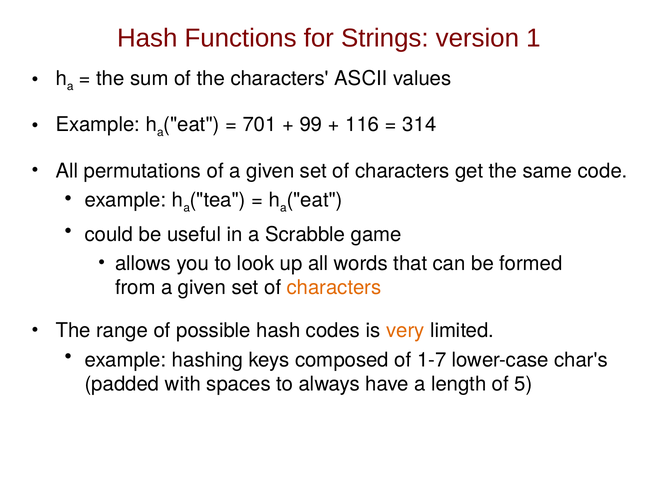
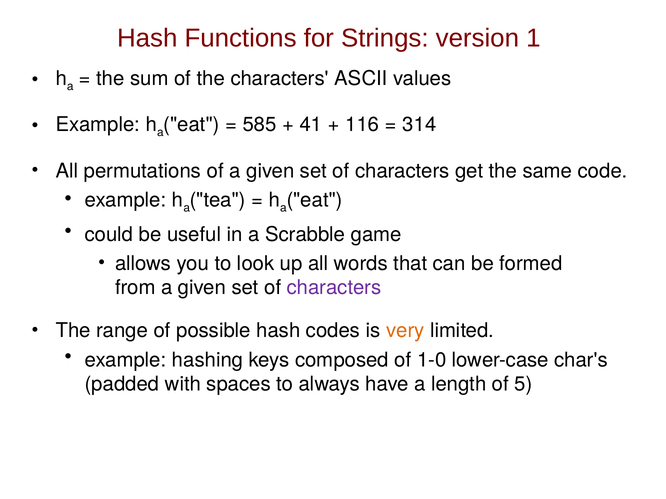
701: 701 -> 585
99: 99 -> 41
characters at (334, 288) colour: orange -> purple
1-7: 1-7 -> 1-0
